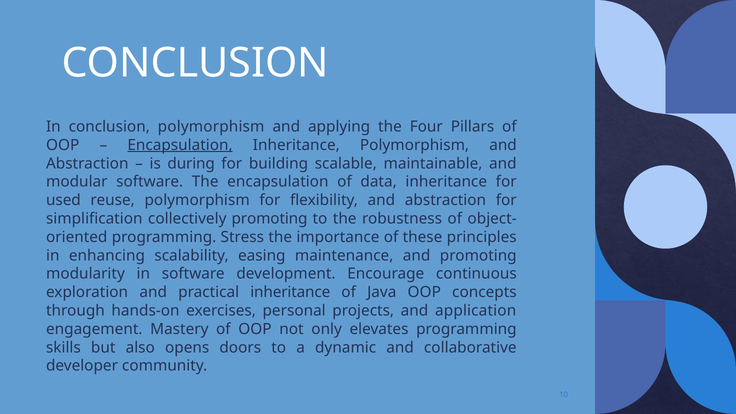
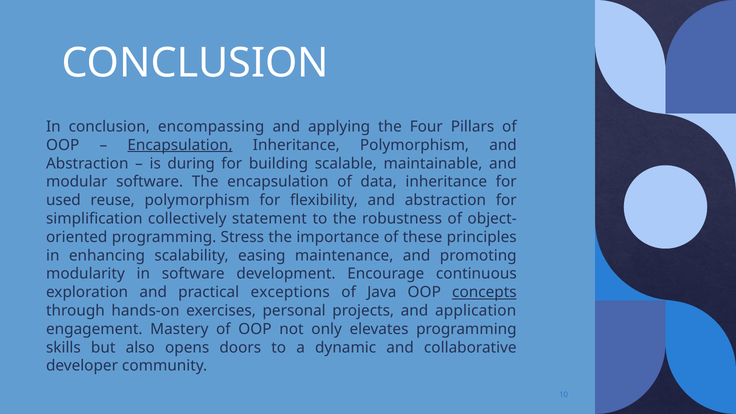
conclusion polymorphism: polymorphism -> encompassing
collectively promoting: promoting -> statement
practical inheritance: inheritance -> exceptions
concepts underline: none -> present
